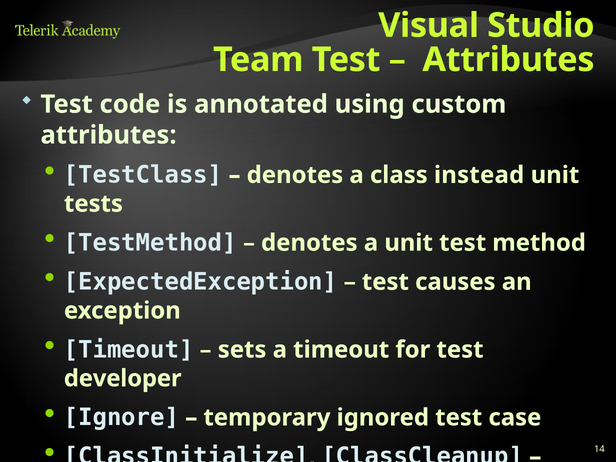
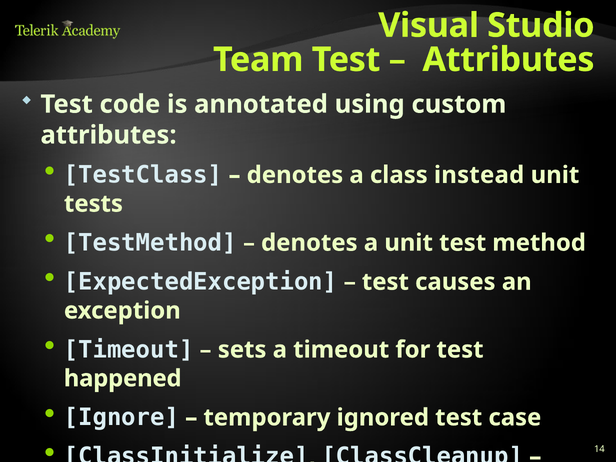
developer: developer -> happened
